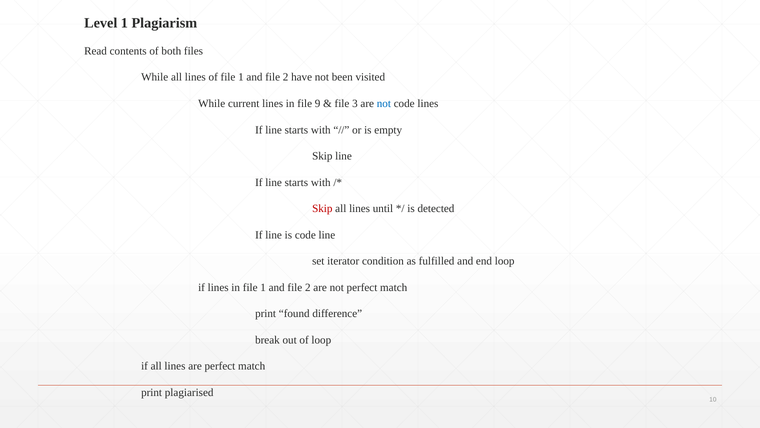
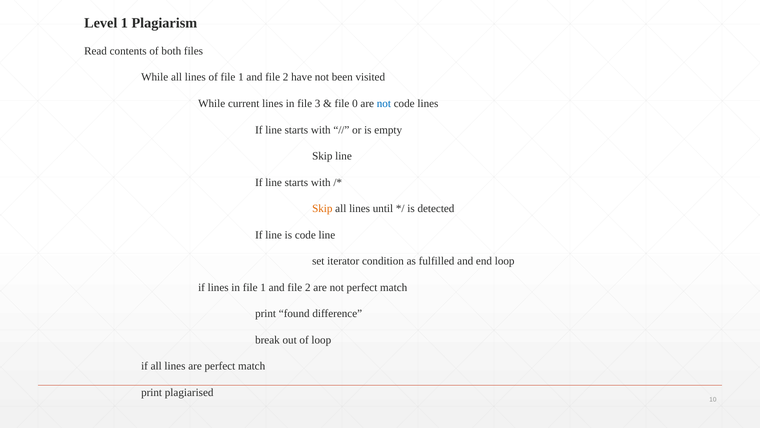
9: 9 -> 3
3: 3 -> 0
Skip at (322, 208) colour: red -> orange
